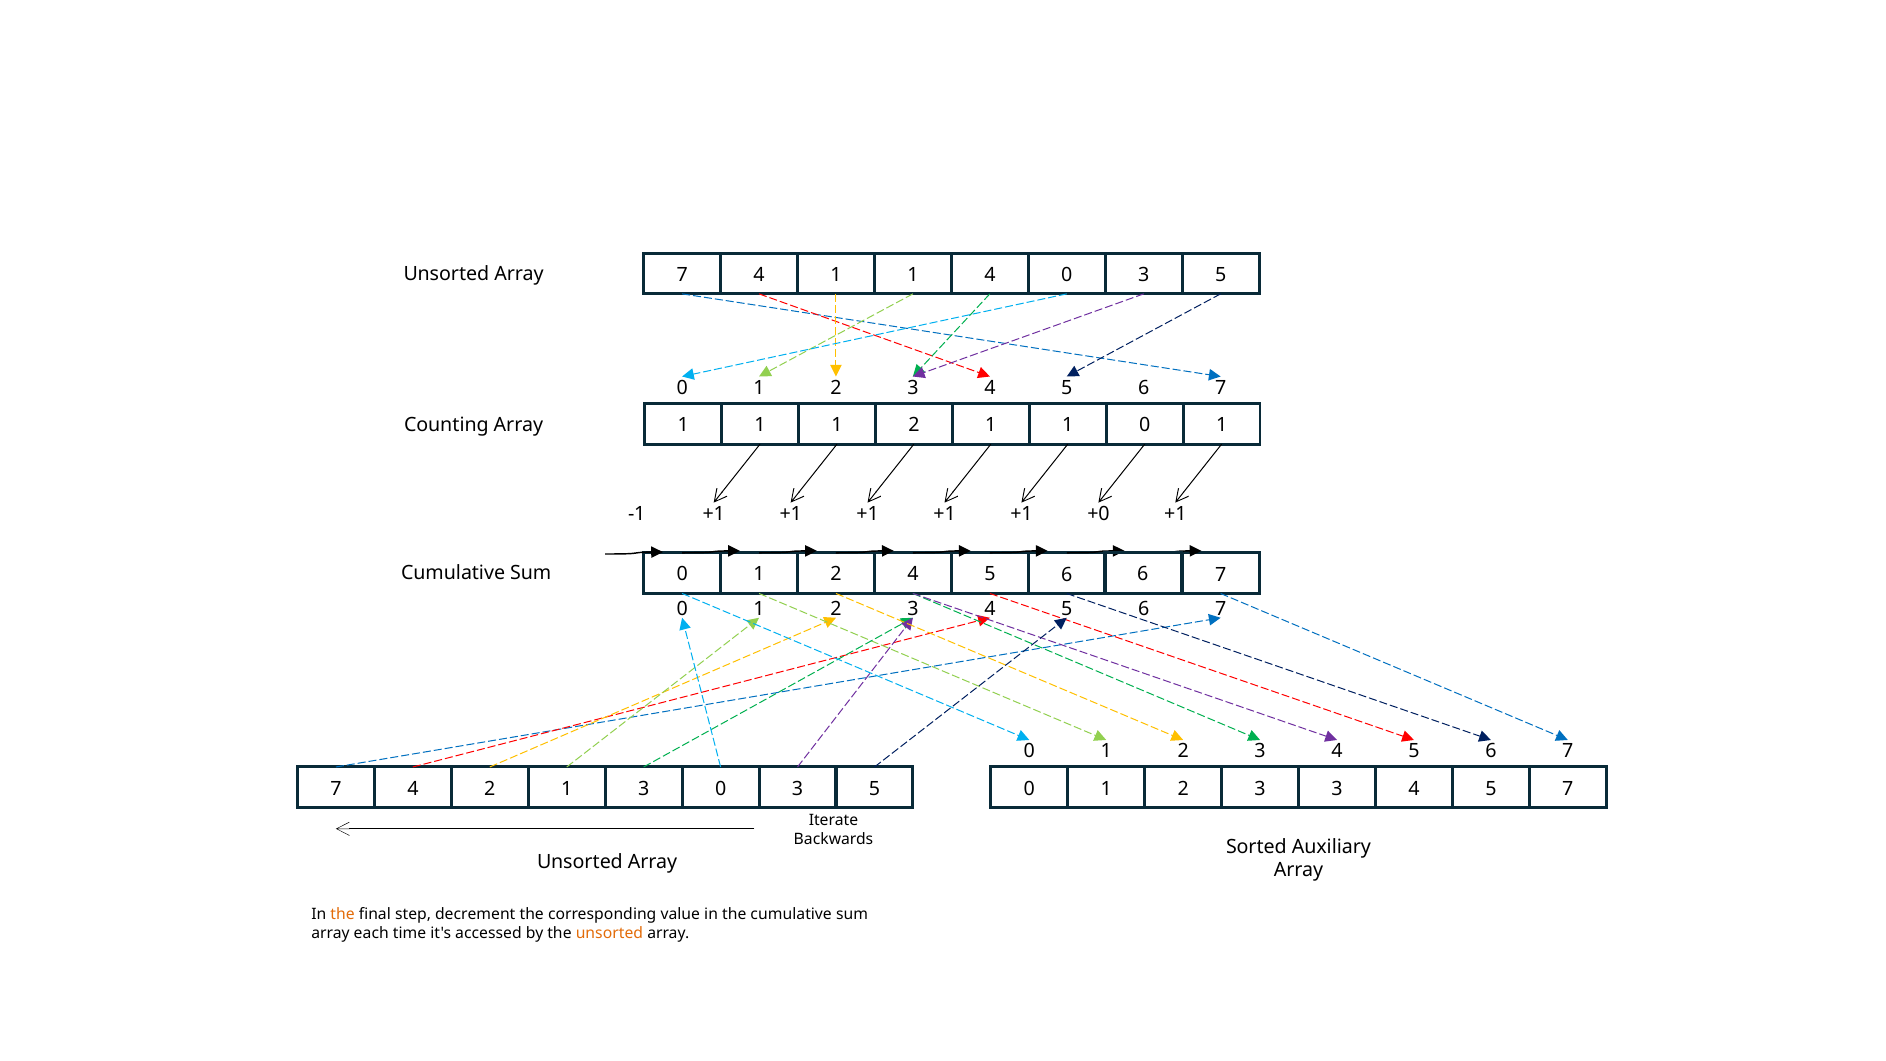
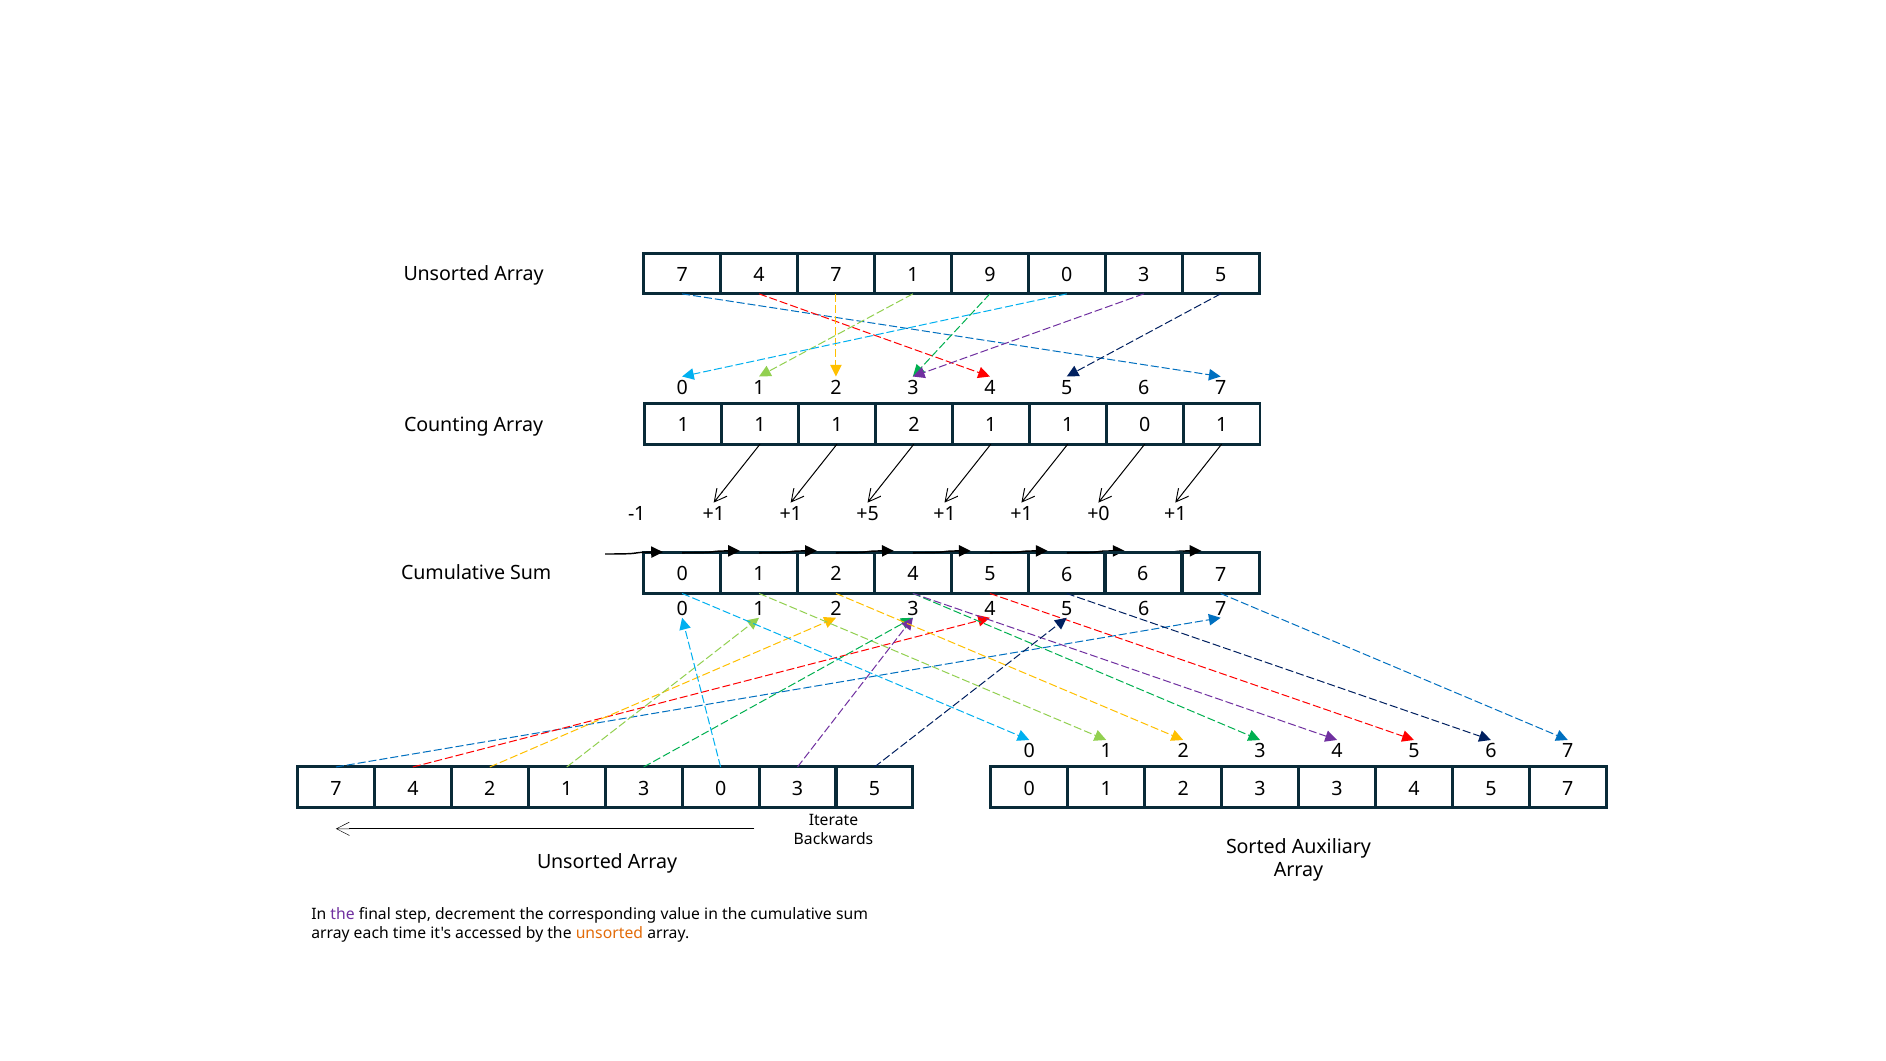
4 1: 1 -> 7
1 4: 4 -> 9
+1 at (868, 514): +1 -> +5
the at (343, 914) colour: orange -> purple
